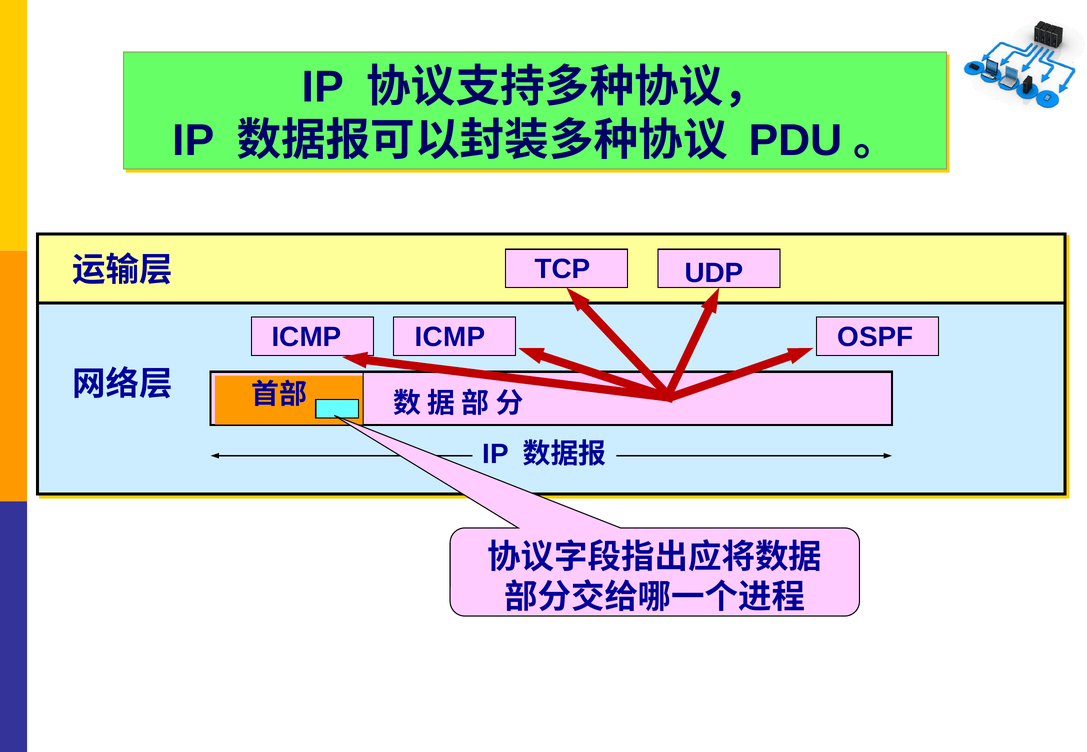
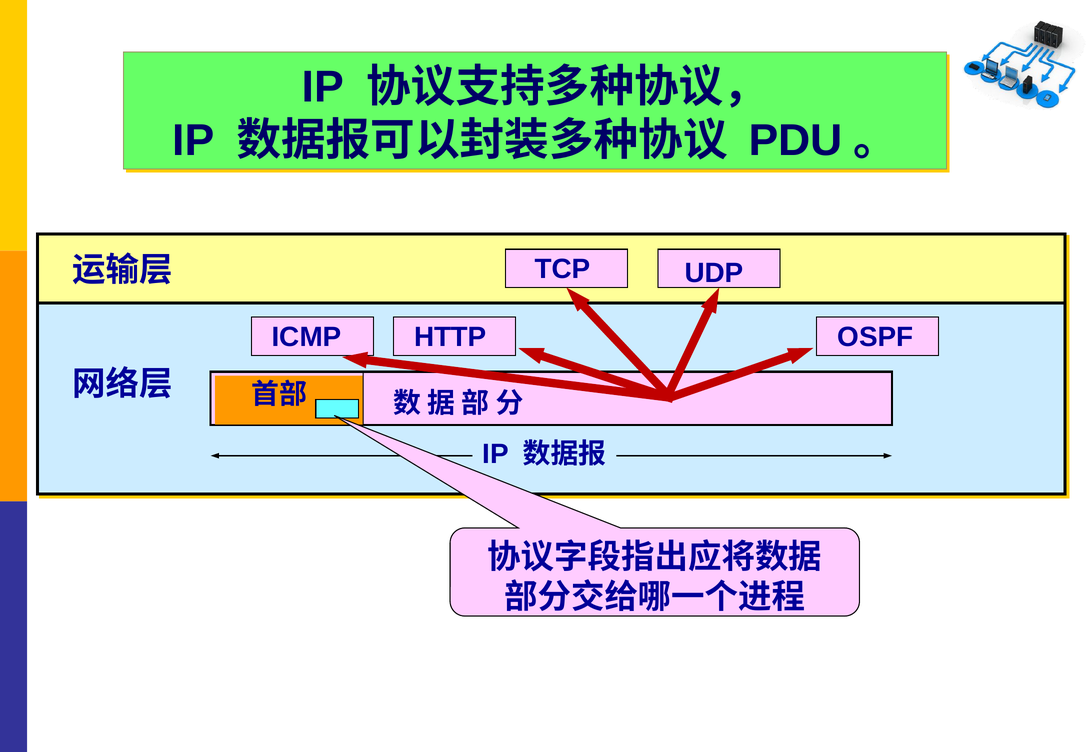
ICMP ICMP: ICMP -> HTTP
